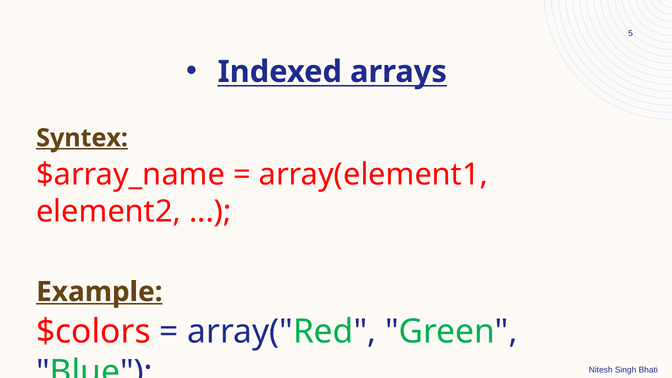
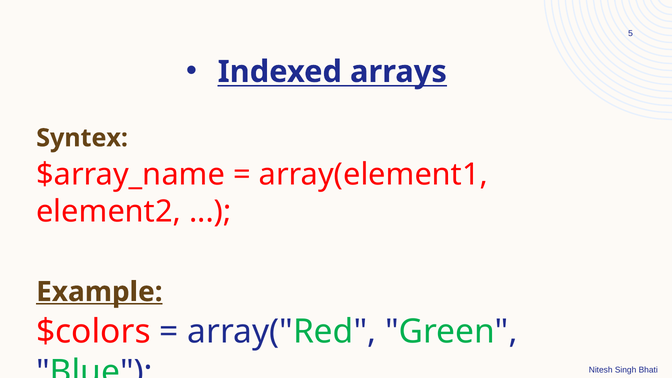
Syntex underline: present -> none
